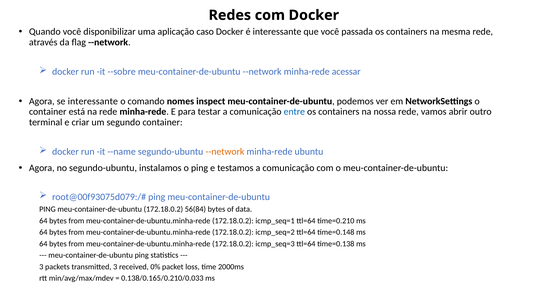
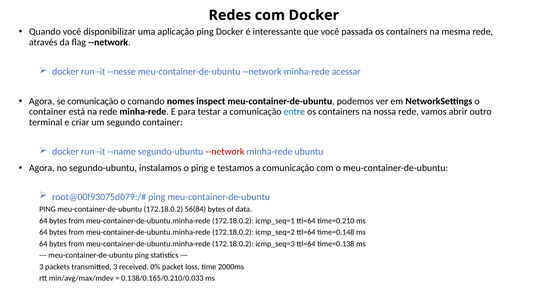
aplicação caso: caso -> ping
--sobre: --sobre -> --nesse
se interessante: interessante -> comunicação
--network at (225, 152) colour: orange -> red
